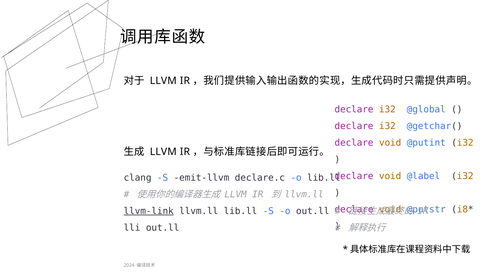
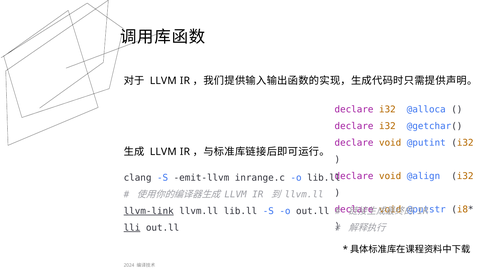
@global: @global -> @alloca
@label: @label -> @align
declare.c: declare.c -> inrange.c
lli underline: none -> present
